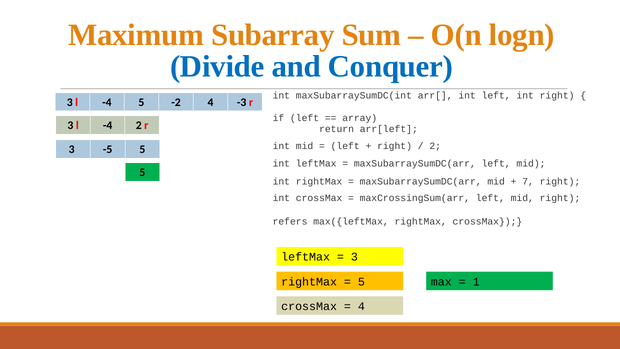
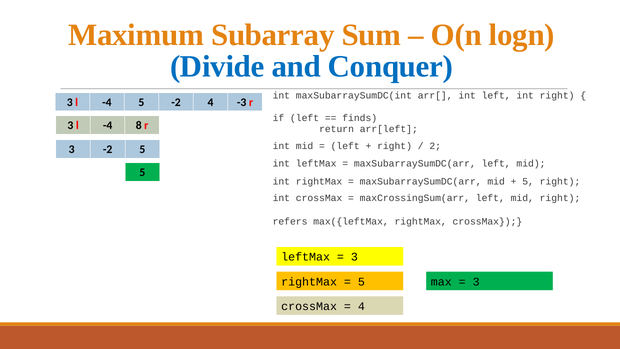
array: array -> finds
-4 2: 2 -> 8
3 -5: -5 -> -2
7 at (528, 181): 7 -> 5
1 at (476, 282): 1 -> 3
